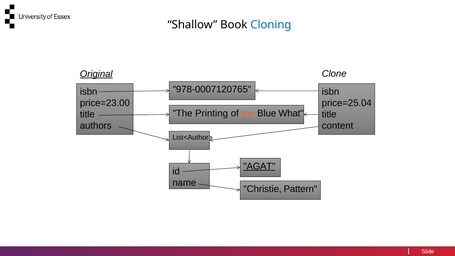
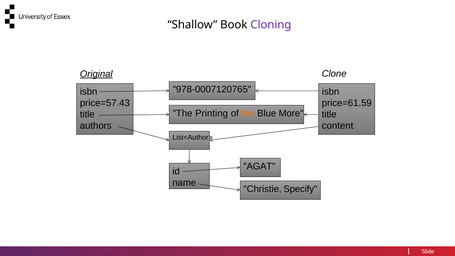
Cloning colour: blue -> purple
price=23.00: price=23.00 -> price=57.43
price=25.04: price=25.04 -> price=61.59
What: What -> More
AGAT underline: present -> none
Pattern: Pattern -> Specify
